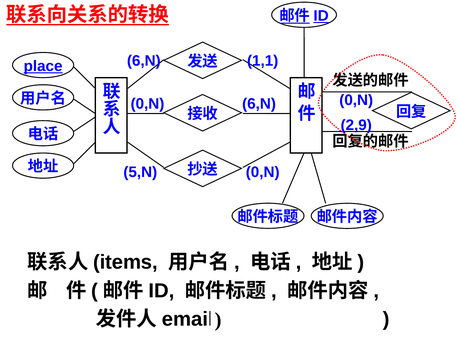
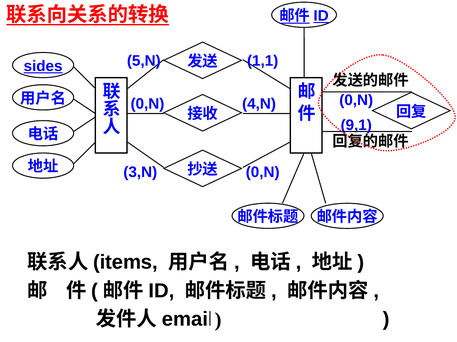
6,N at (144, 61): 6,N -> 5,N
place: place -> sides
0,N 6,N: 6,N -> 4,N
2,9: 2,9 -> 9,1
5,N: 5,N -> 3,N
